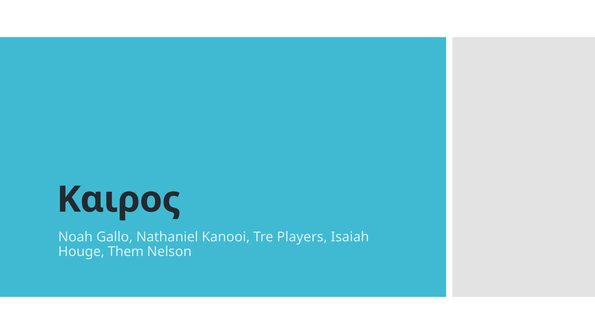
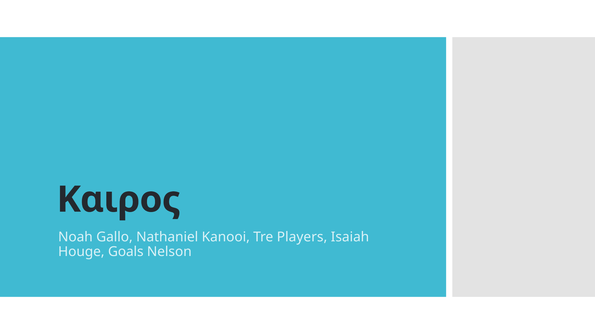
Them: Them -> Goals
